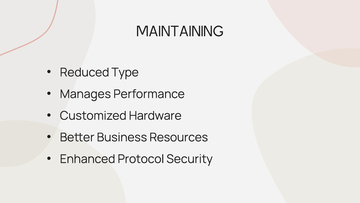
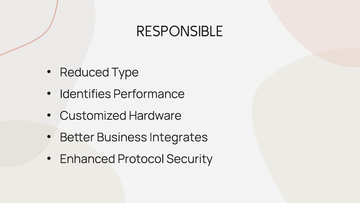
MAINTAINING: MAINTAINING -> RESPONSIBLE
Manages: Manages -> Identifies
Resources: Resources -> Integrates
